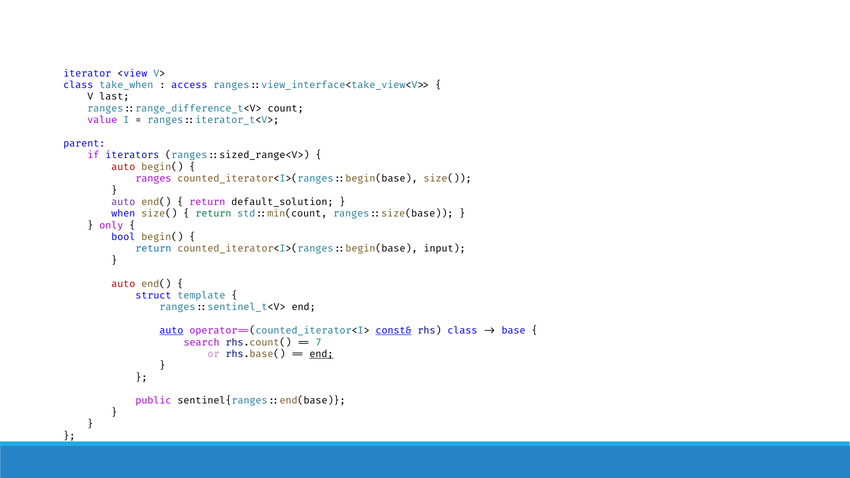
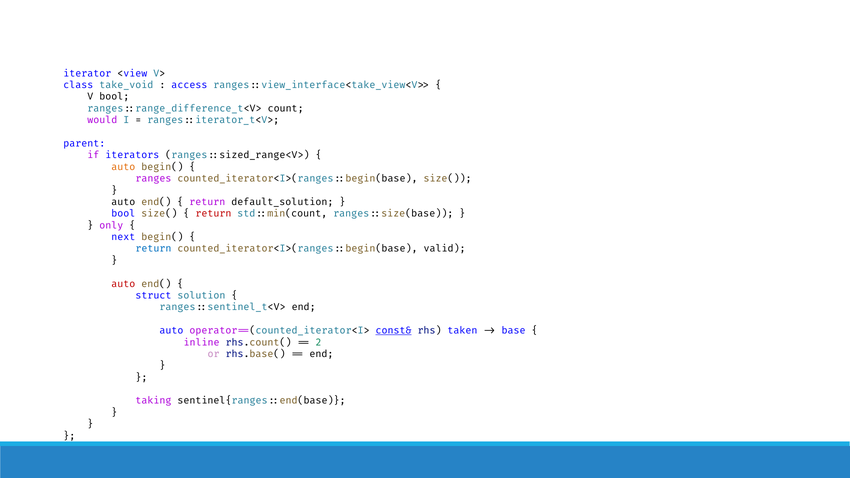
take_when: take_when -> take_void
V last: last -> bool
value: value -> would
auto at (123, 167) colour: red -> orange
auto at (123, 202) colour: purple -> black
when at (123, 214): when -> bool
return at (213, 214) colour: green -> red
bool: bool -> next
input: input -> valid
template: template -> solution
auto at (171, 331) underline: present -> none
rhs class: class -> taken
search: search -> inline
7: 7 -> 2
end at (321, 354) underline: present -> none
public: public -> taking
